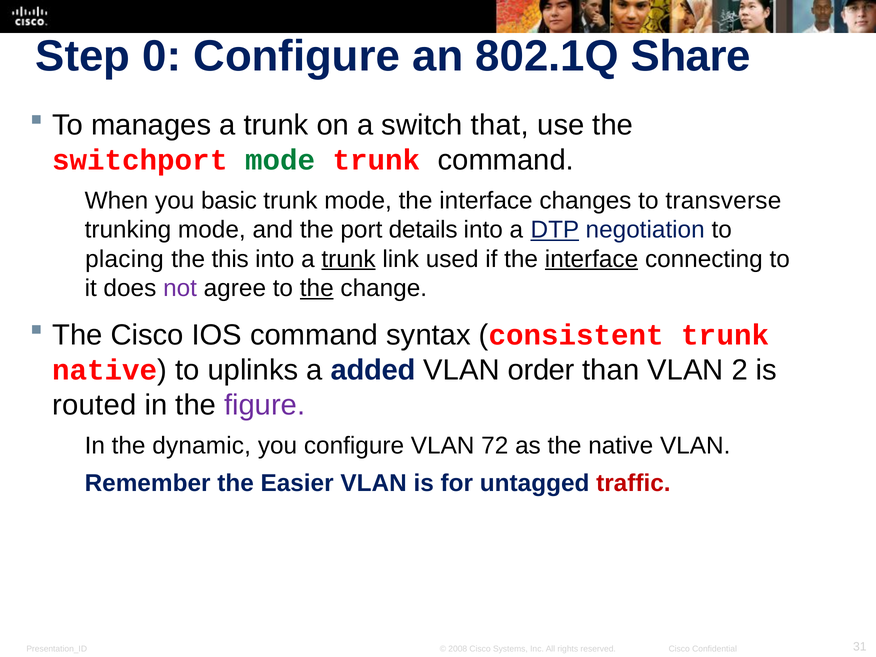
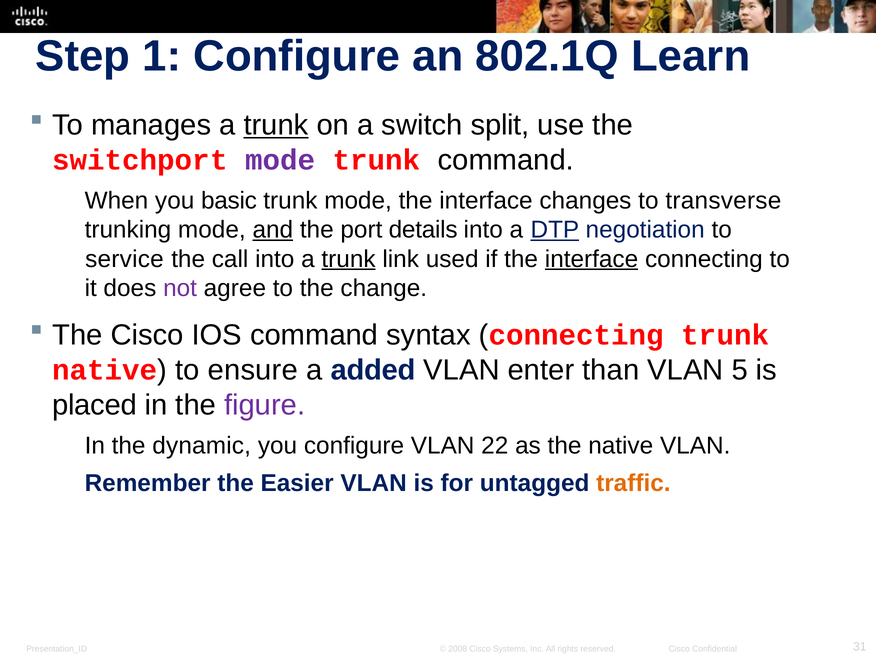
0: 0 -> 1
Share: Share -> Learn
trunk at (276, 125) underline: none -> present
that: that -> split
mode at (280, 160) colour: green -> purple
and underline: none -> present
placing: placing -> service
this: this -> call
the at (317, 288) underline: present -> none
consistent at (576, 335): consistent -> connecting
uplinks: uplinks -> ensure
order: order -> enter
2: 2 -> 5
routed: routed -> placed
72: 72 -> 22
traffic colour: red -> orange
